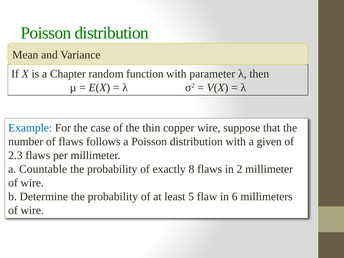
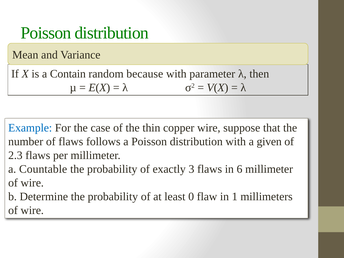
Chapter: Chapter -> Contain
function: function -> because
8: 8 -> 3
2: 2 -> 6
5: 5 -> 0
6: 6 -> 1
